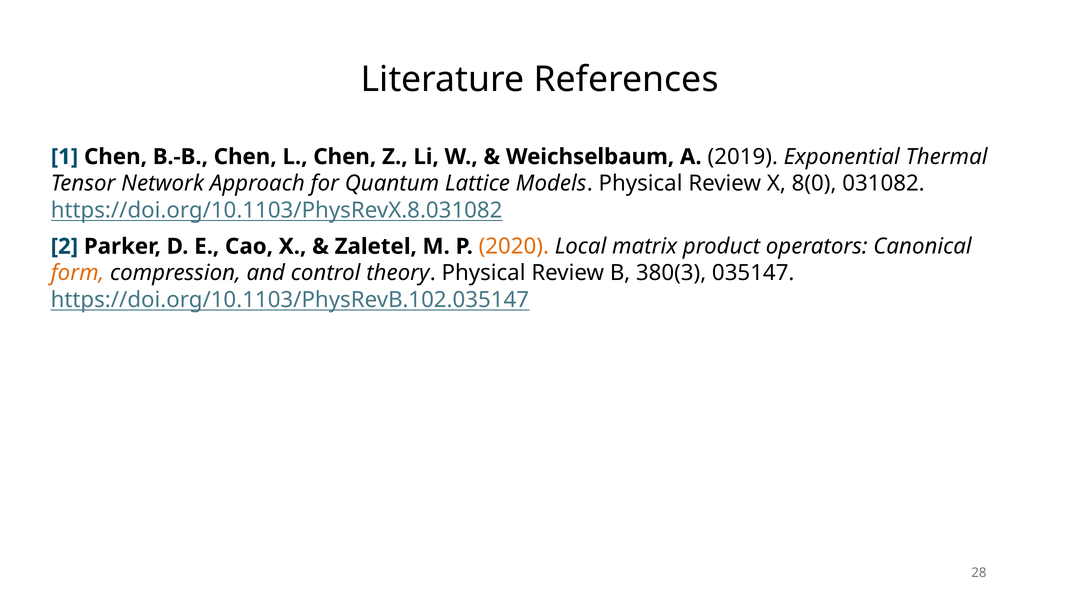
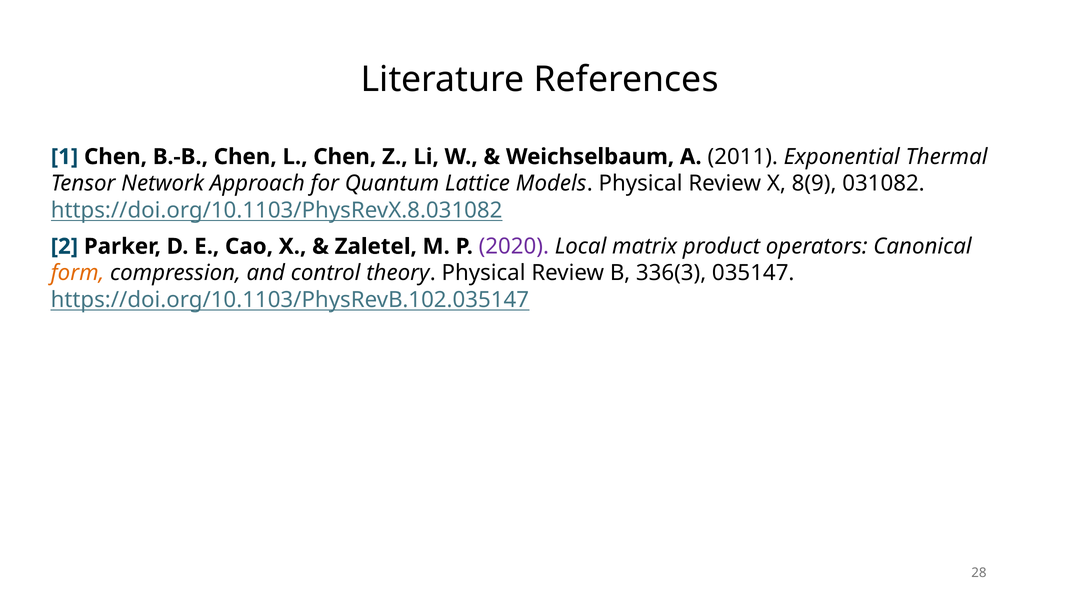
2019: 2019 -> 2011
8(0: 8(0 -> 8(9
2020 colour: orange -> purple
380(3: 380(3 -> 336(3
